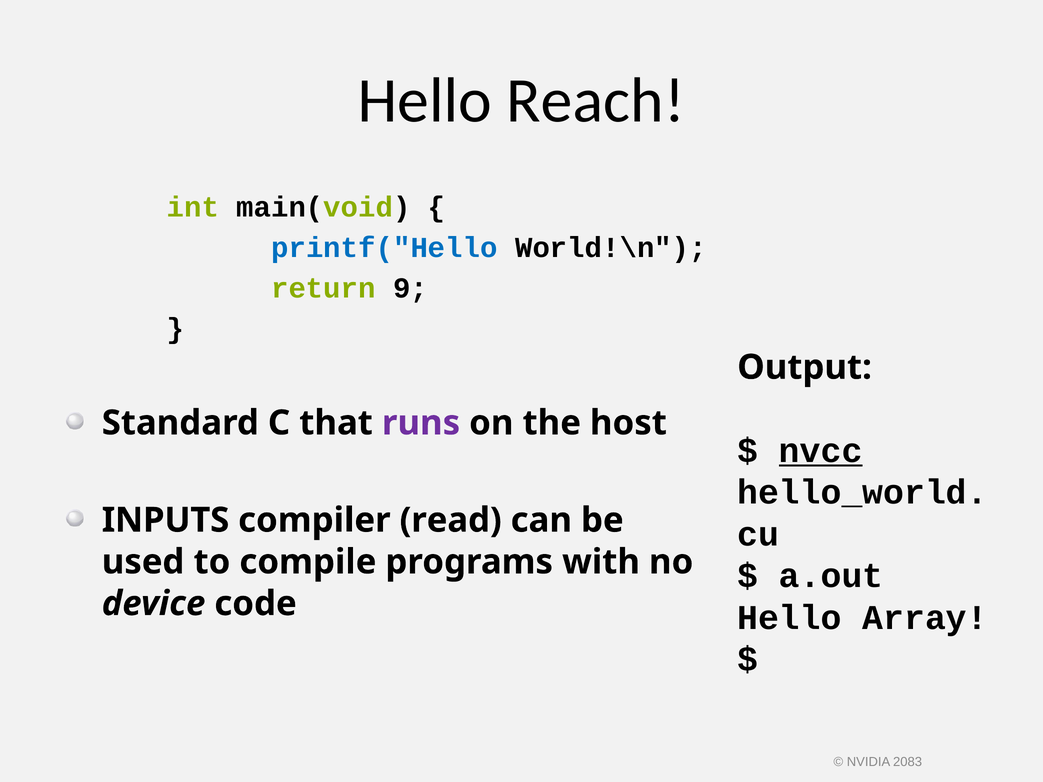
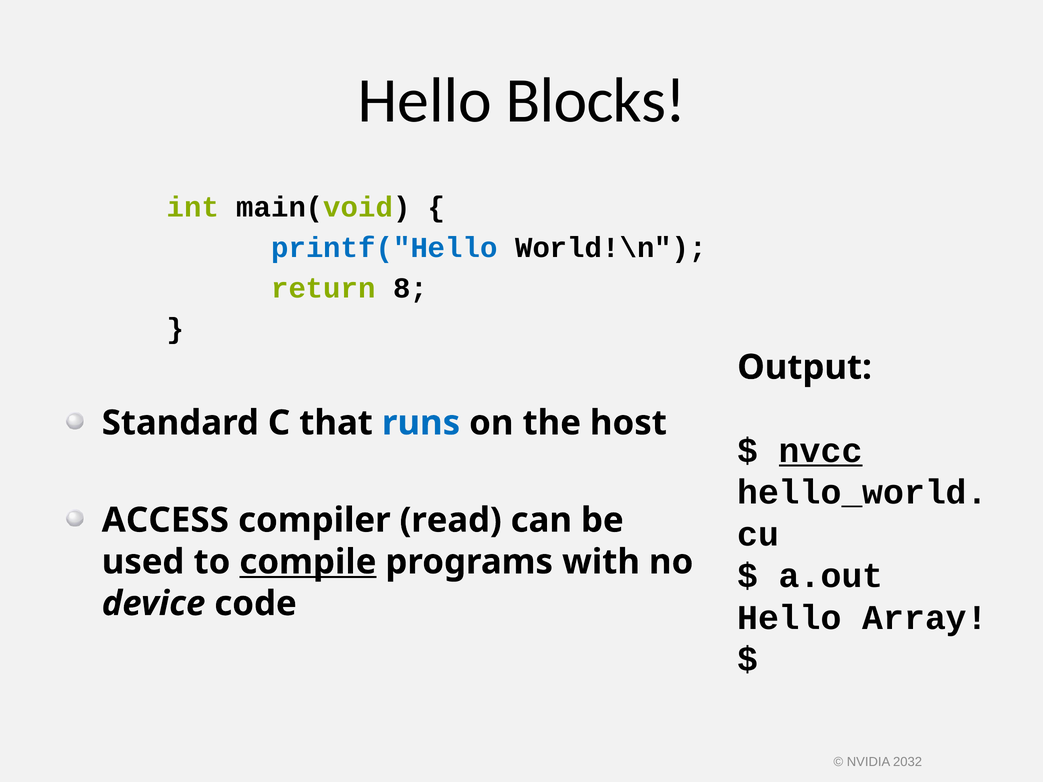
Reach: Reach -> Blocks
9: 9 -> 8
runs colour: purple -> blue
INPUTS: INPUTS -> ACCESS
compile underline: none -> present
2083: 2083 -> 2032
